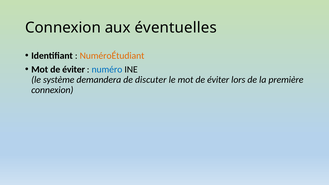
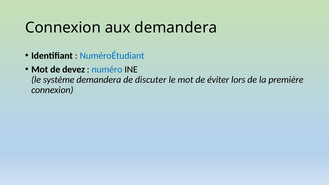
aux éventuelles: éventuelles -> demandera
NuméroÉtudiant colour: orange -> blue
éviter at (74, 69): éviter -> devez
